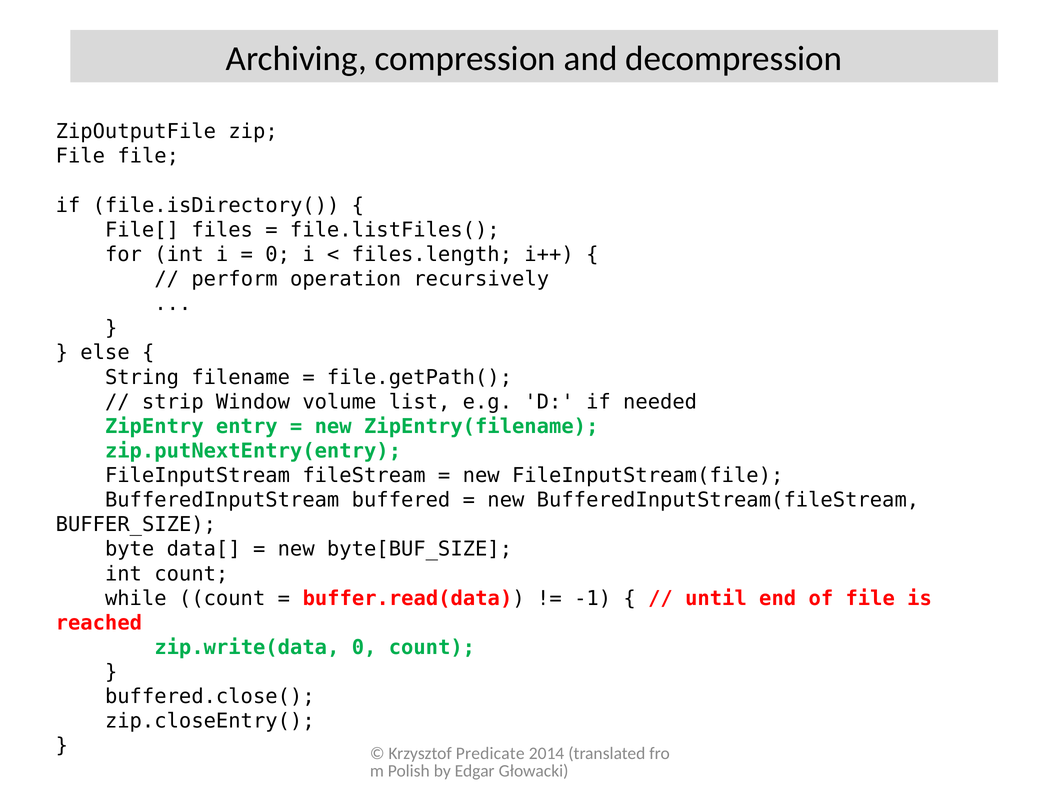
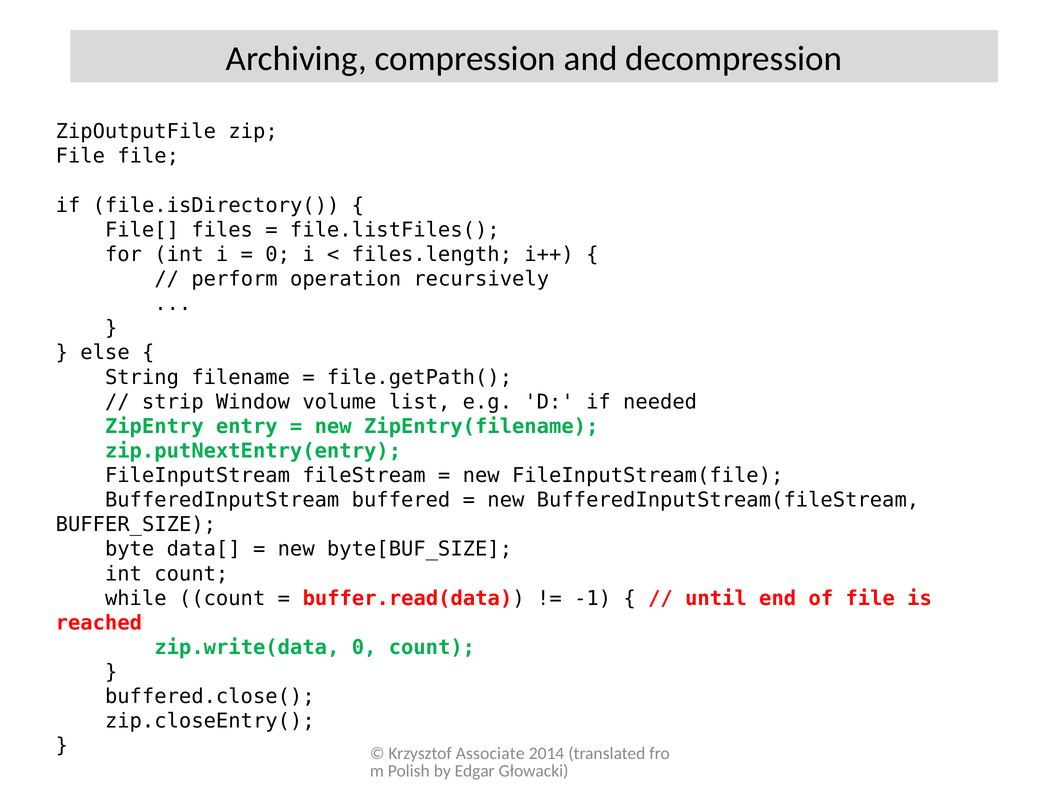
Predicate: Predicate -> Associate
